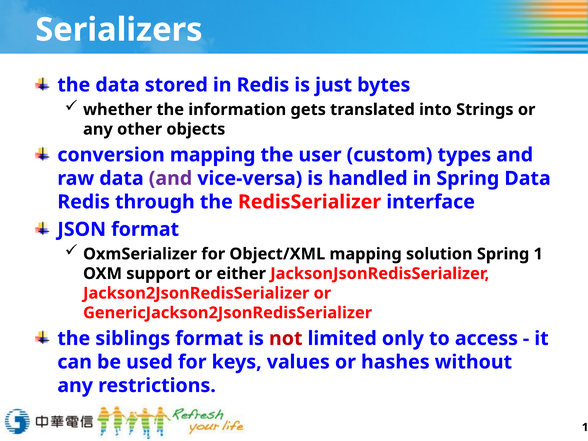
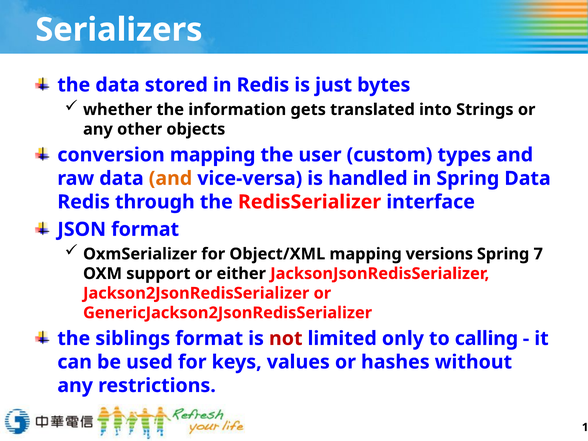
and at (170, 178) colour: purple -> orange
solution: solution -> versions
1: 1 -> 7
access: access -> calling
